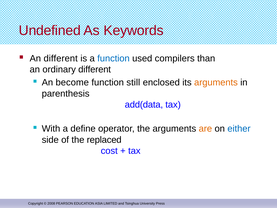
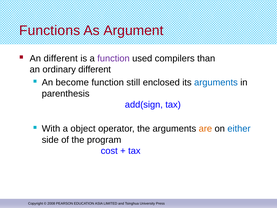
Undefined: Undefined -> Functions
Keywords: Keywords -> Argument
function at (113, 58) colour: blue -> purple
arguments at (216, 82) colour: orange -> blue
add(data: add(data -> add(sign
define: define -> object
replaced: replaced -> program
